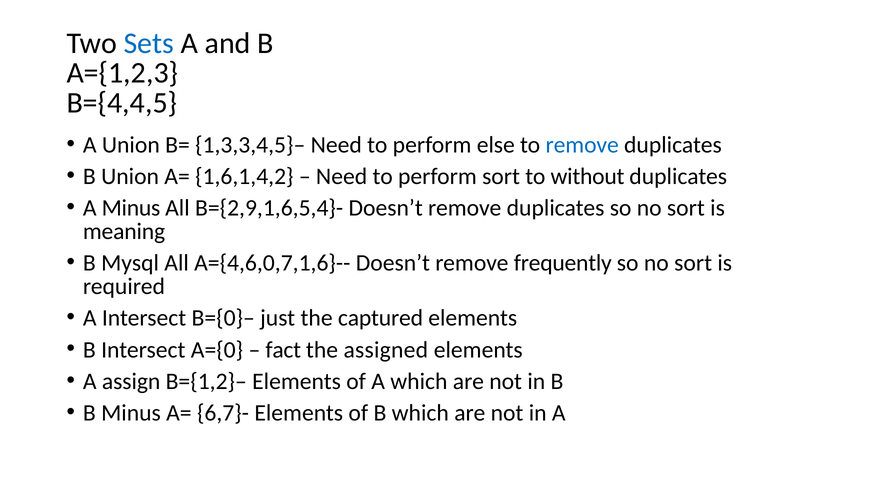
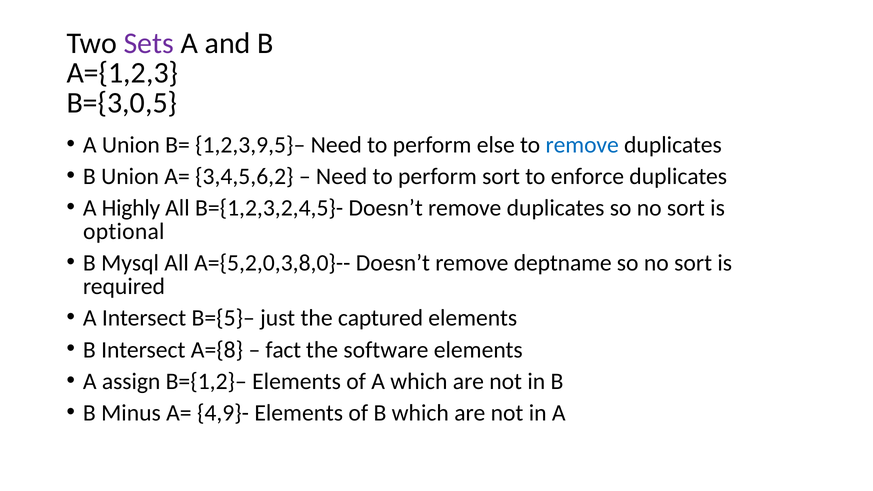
Sets colour: blue -> purple
B={4,4,5: B={4,4,5 -> B={3,0,5
1,3,3,4,5}–: 1,3,3,4,5}– -> 1,2,3,9,5}–
1,6,1,4,2: 1,6,1,4,2 -> 3,4,5,6,2
without: without -> enforce
A Minus: Minus -> Highly
B={2,9,1,6,5,4}-: B={2,9,1,6,5,4}- -> B={1,2,3,2,4,5}-
meaning: meaning -> optional
A={4,6,0,7,1,6}--: A={4,6,0,7,1,6}-- -> A={5,2,0,3,8,0}--
frequently: frequently -> deptname
B={0}–: B={0}– -> B={5}–
A={0: A={0 -> A={8
assigned: assigned -> software
6,7}-: 6,7}- -> 4,9}-
